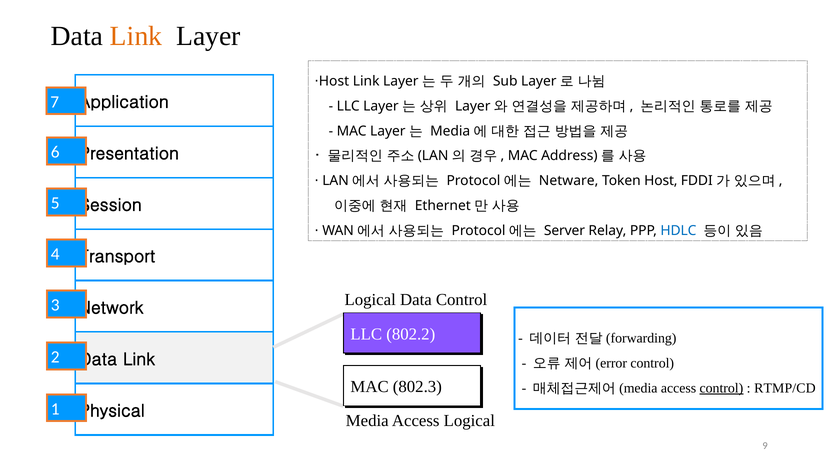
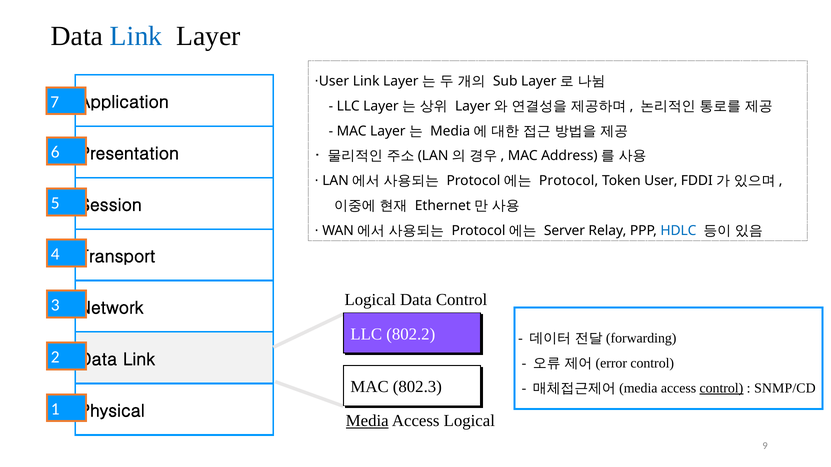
Link at (136, 36) colour: orange -> blue
Host at (334, 81): Host -> User
Netware: Netware -> Protocol
Token Host: Host -> User
RTMP/CD: RTMP/CD -> SNMP/CD
Media underline: none -> present
